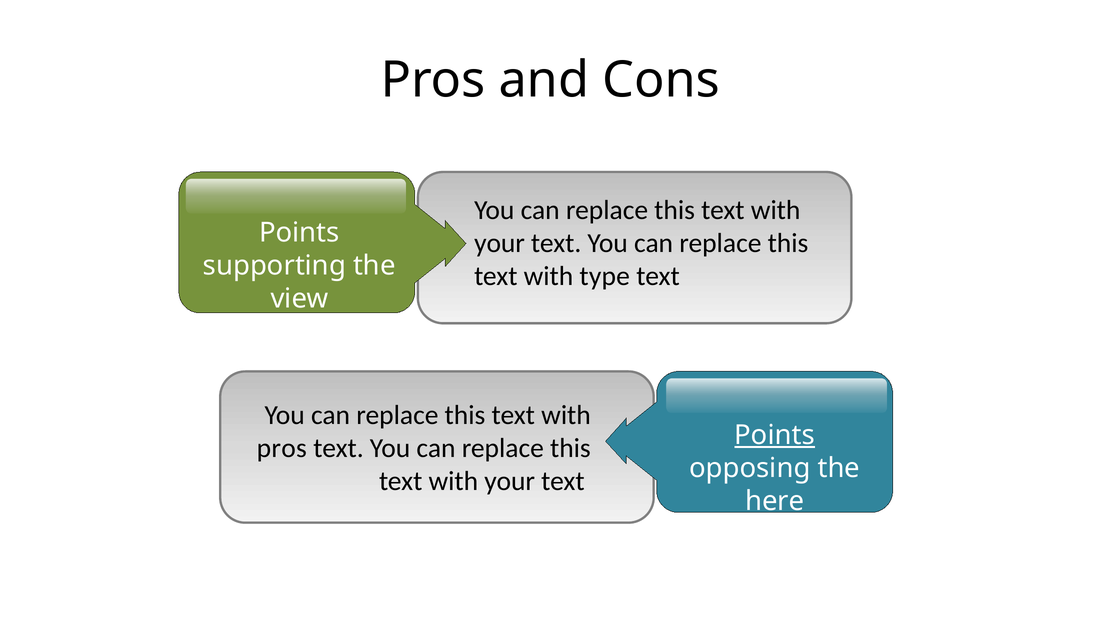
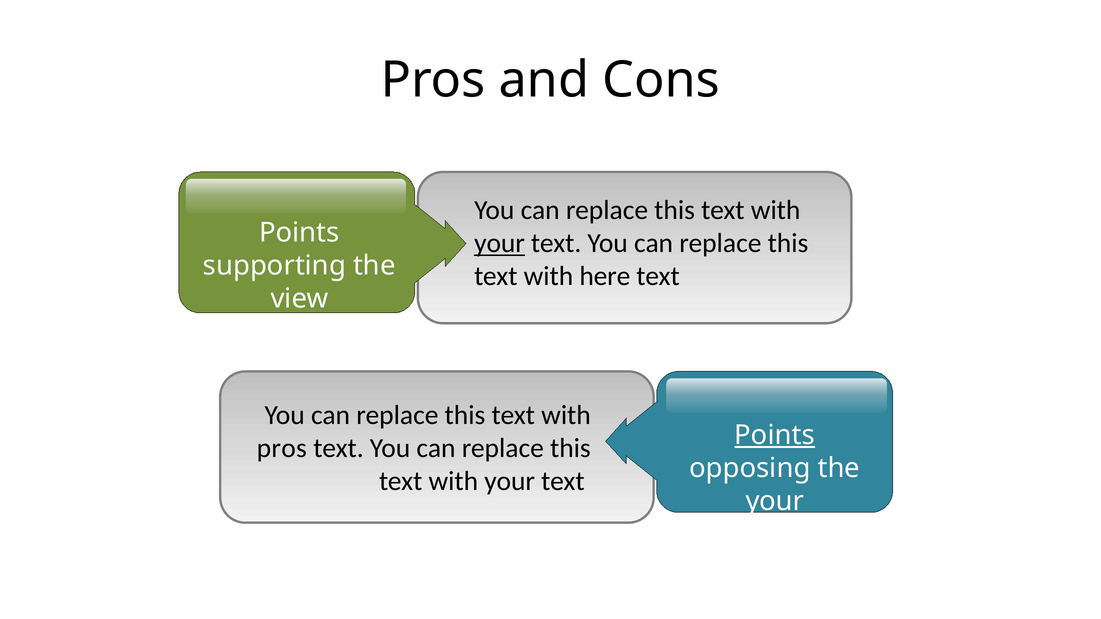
your at (500, 243) underline: none -> present
type: type -> here
here at (775, 501): here -> your
